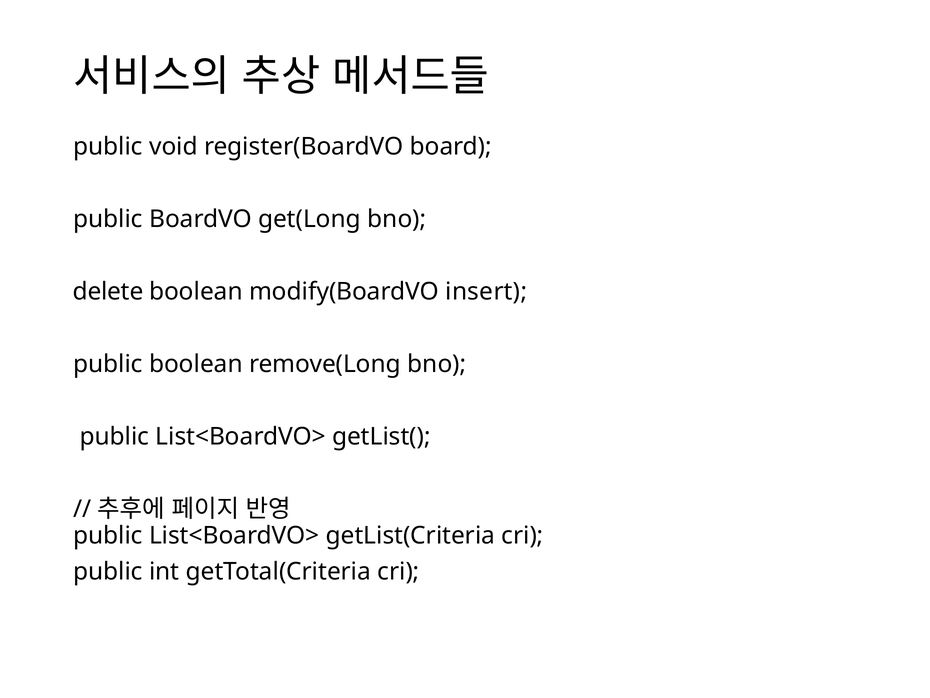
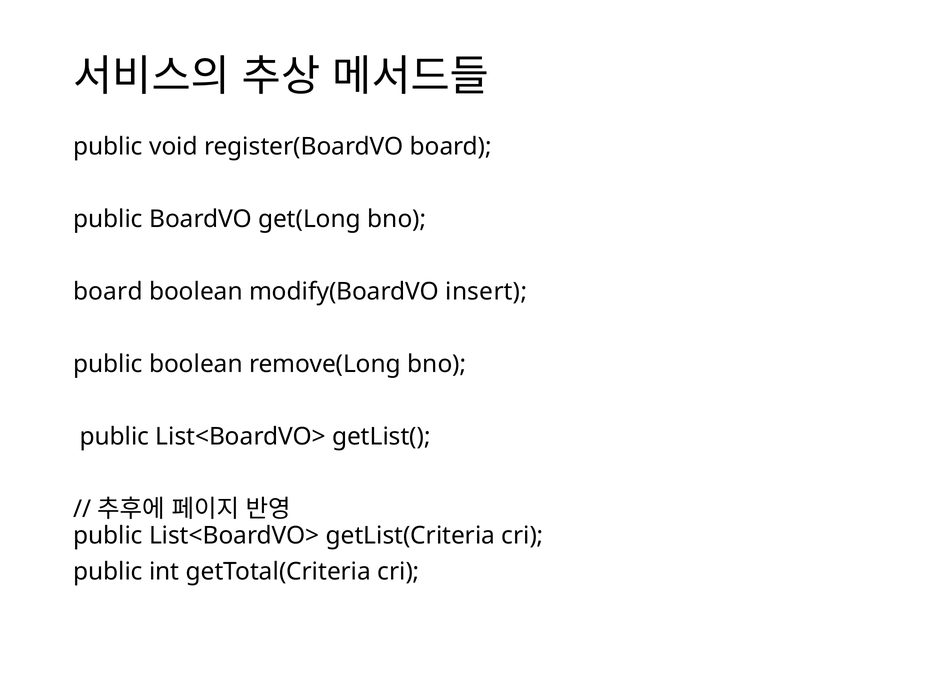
delete at (108, 292): delete -> board
